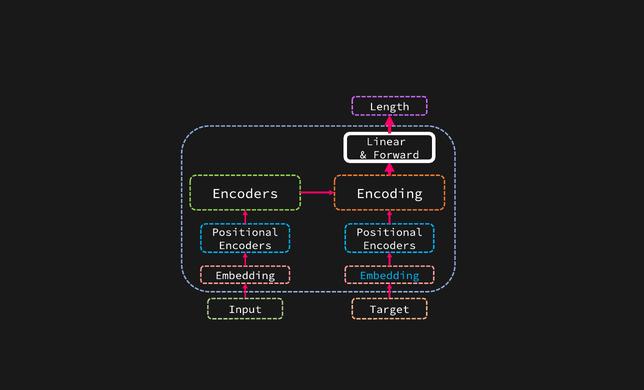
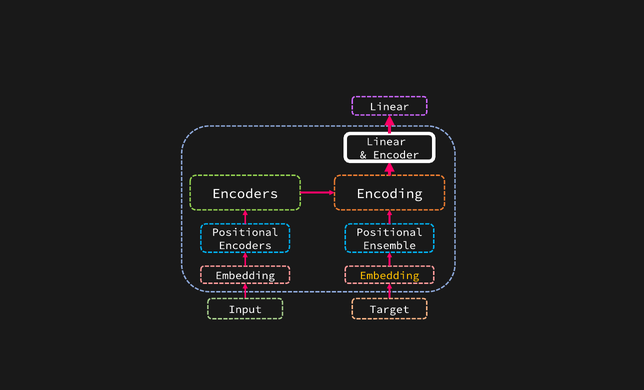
Length at (389, 107): Length -> Linear
Forward: Forward -> Encoder
Encoders at (389, 246): Encoders -> Ensemble
Embedding at (389, 276) colour: light blue -> yellow
